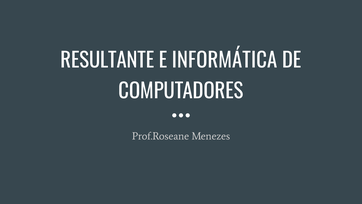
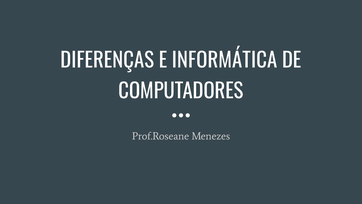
RESULTANTE: RESULTANTE -> DIFERENÇAS
